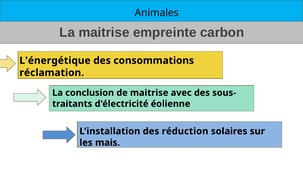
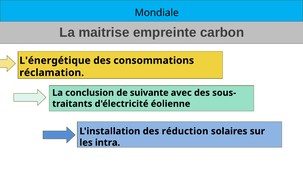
Animales: Animales -> Mondiale
de maitrise: maitrise -> suivante
mais: mais -> intra
